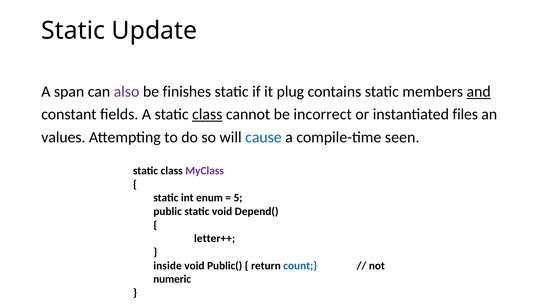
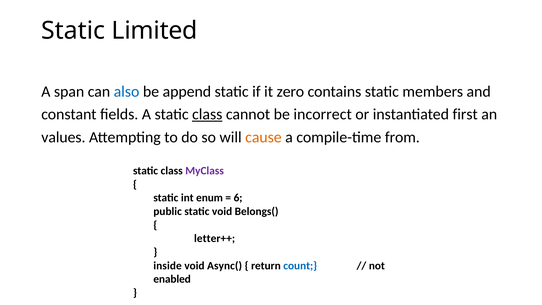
Update: Update -> Limited
also colour: purple -> blue
finishes: finishes -> append
plug: plug -> zero
and underline: present -> none
files: files -> first
cause colour: blue -> orange
seen: seen -> from
5: 5 -> 6
Depend(: Depend( -> Belongs(
Public(: Public( -> Async(
numeric: numeric -> enabled
